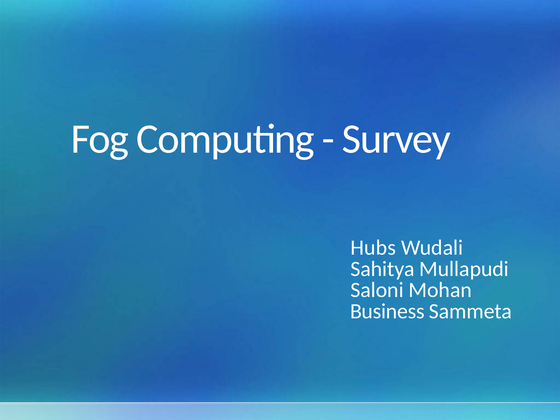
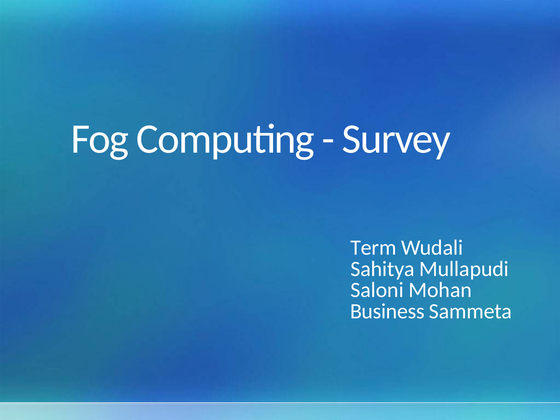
Hubs: Hubs -> Term
